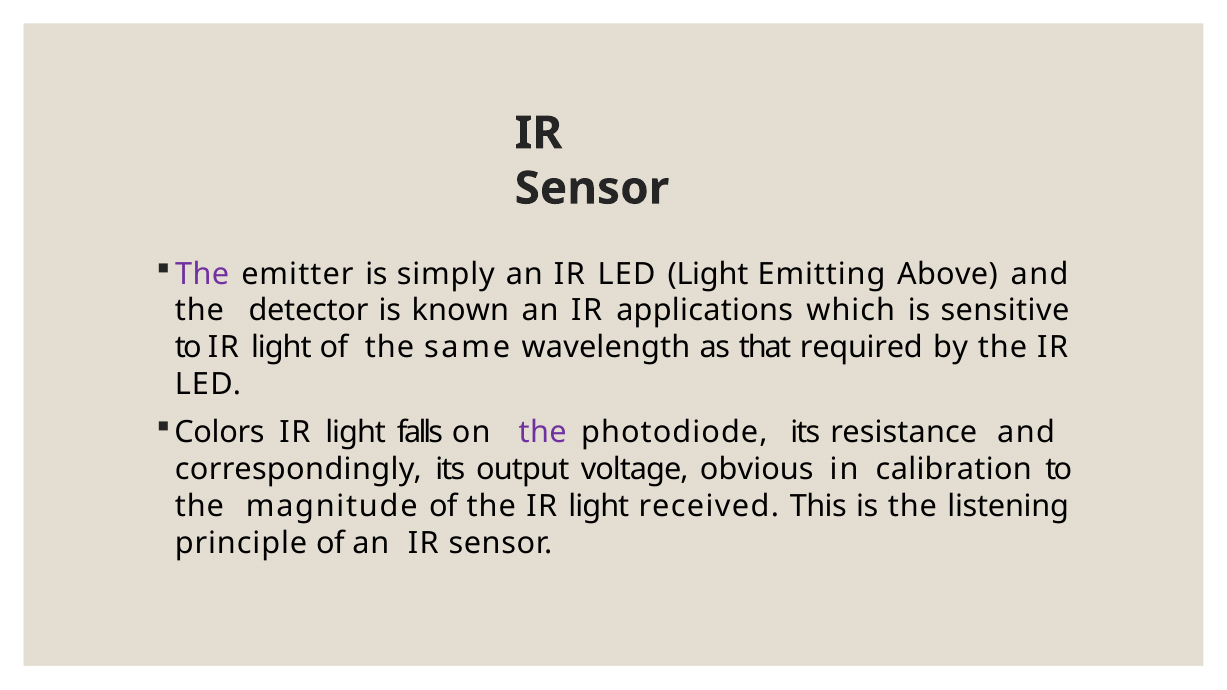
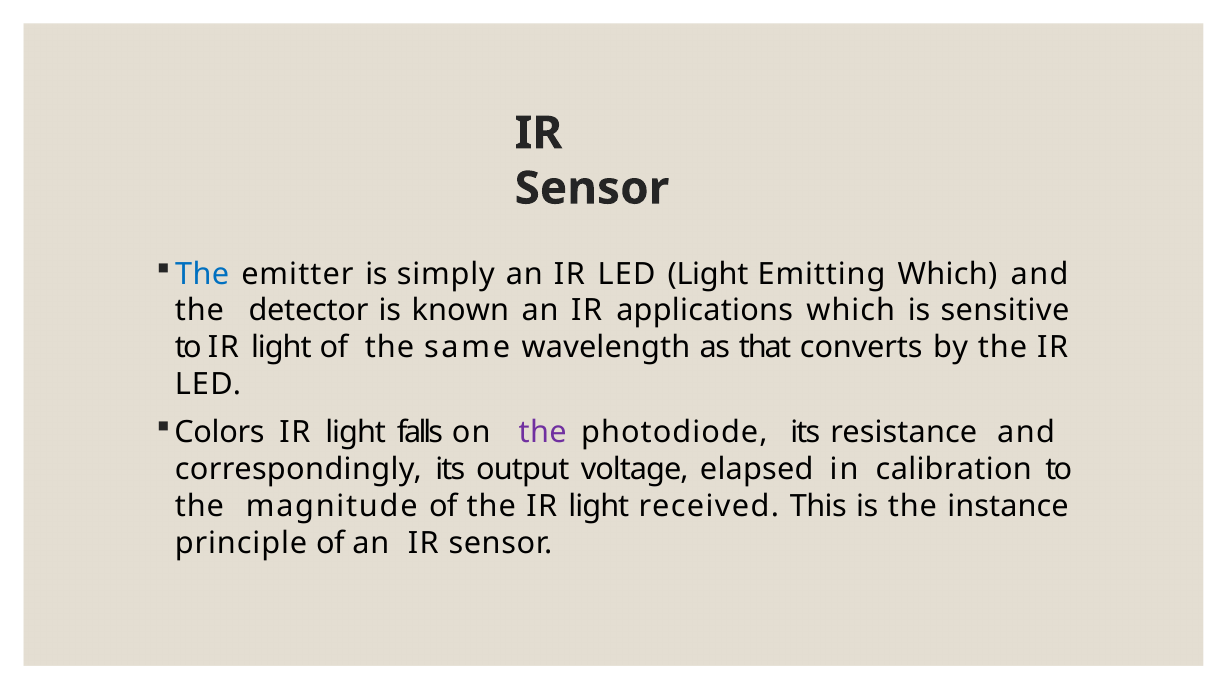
The at (202, 274) colour: purple -> blue
Emitting Above: Above -> Which
required: required -> converts
obvious: obvious -> elapsed
listening: listening -> instance
